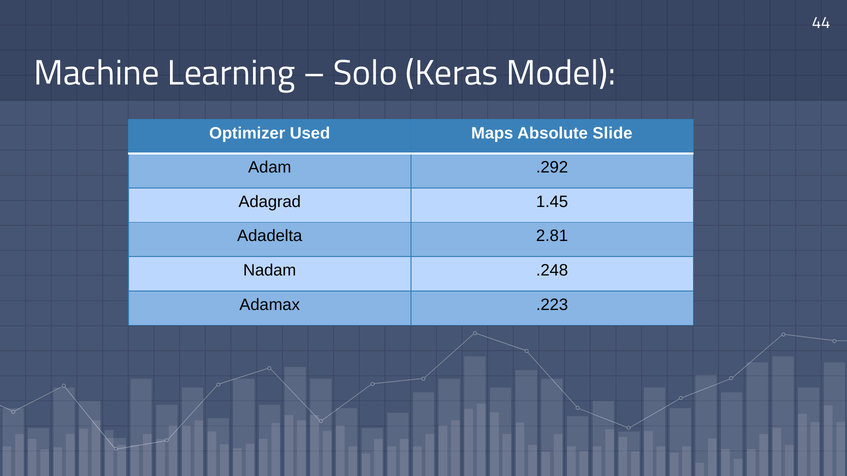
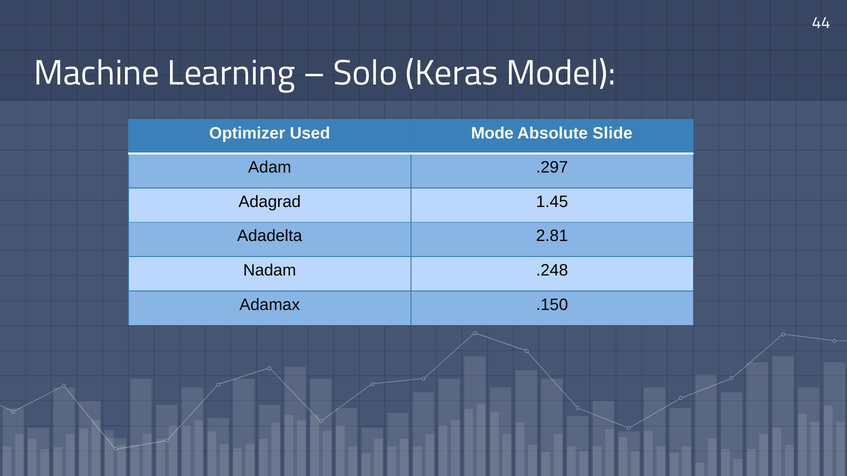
Maps: Maps -> Mode
.292: .292 -> .297
.223: .223 -> .150
